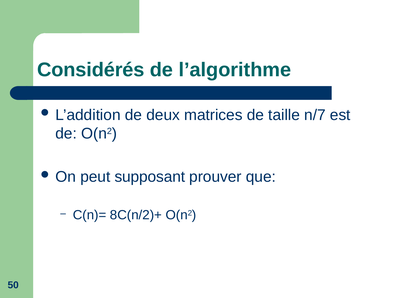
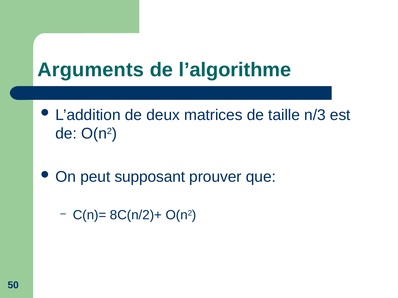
Considérés: Considérés -> Arguments
n/7: n/7 -> n/3
